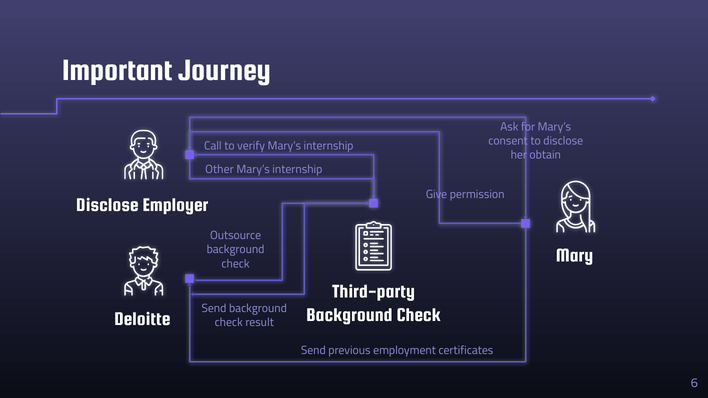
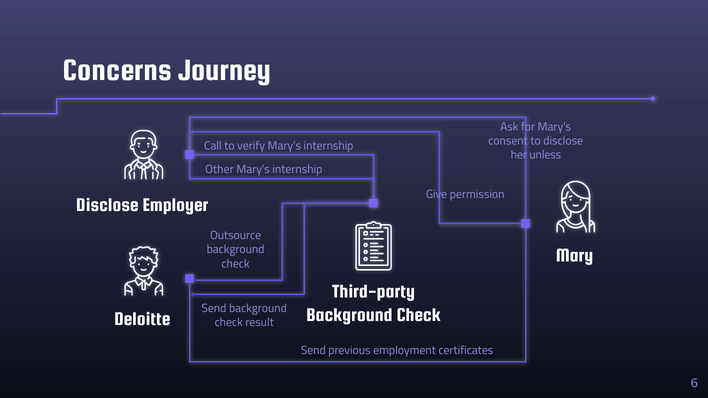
Important: Important -> Concerns
obtain: obtain -> unless
